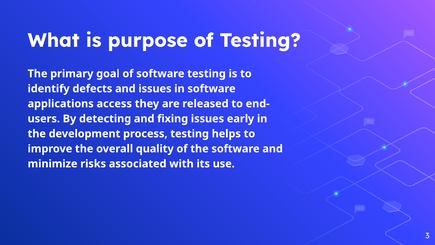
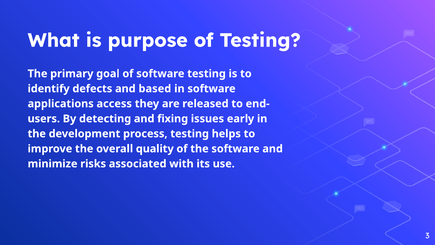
and issues: issues -> based
